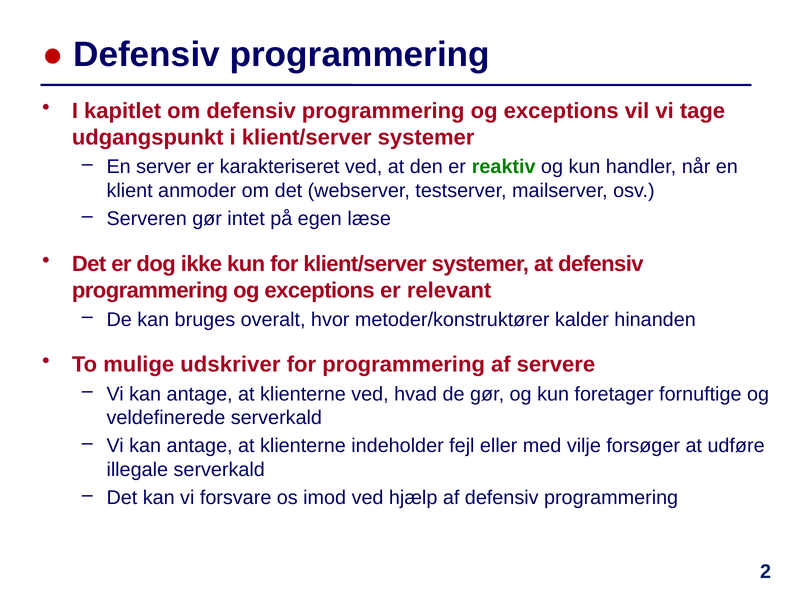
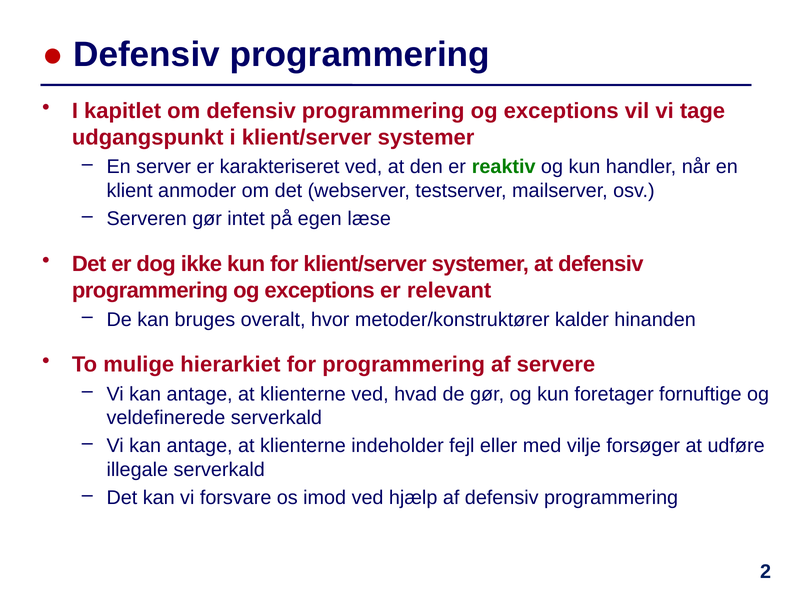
udskriver: udskriver -> hierarkiet
